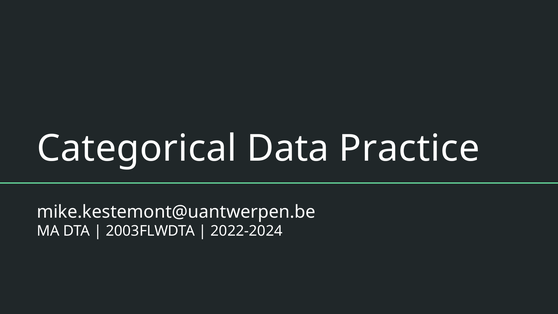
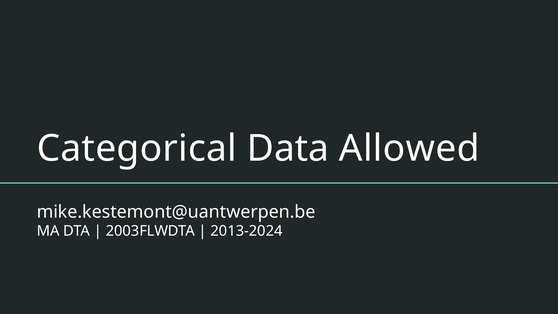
Practice: Practice -> Allowed
2022-2024: 2022-2024 -> 2013-2024
